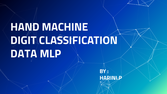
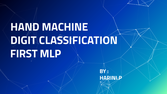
DATA: DATA -> FIRST
